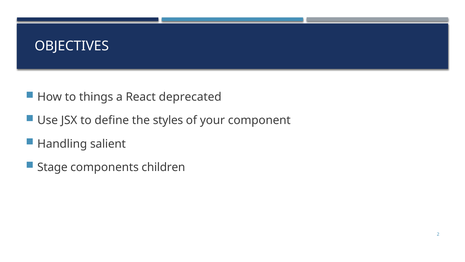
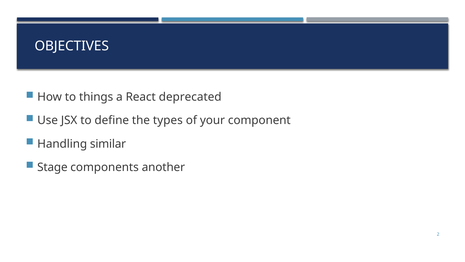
styles: styles -> types
salient: salient -> similar
children: children -> another
